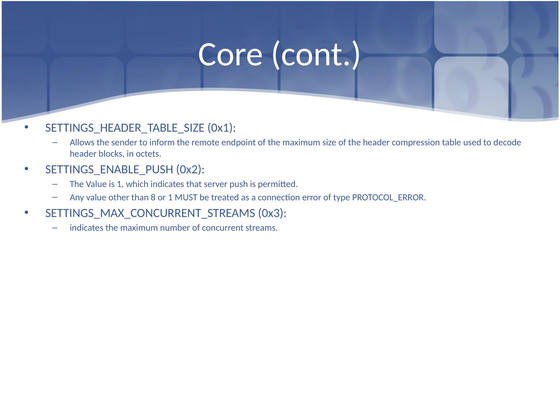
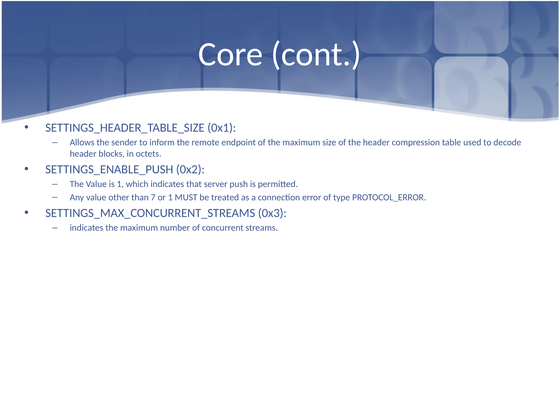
8: 8 -> 7
